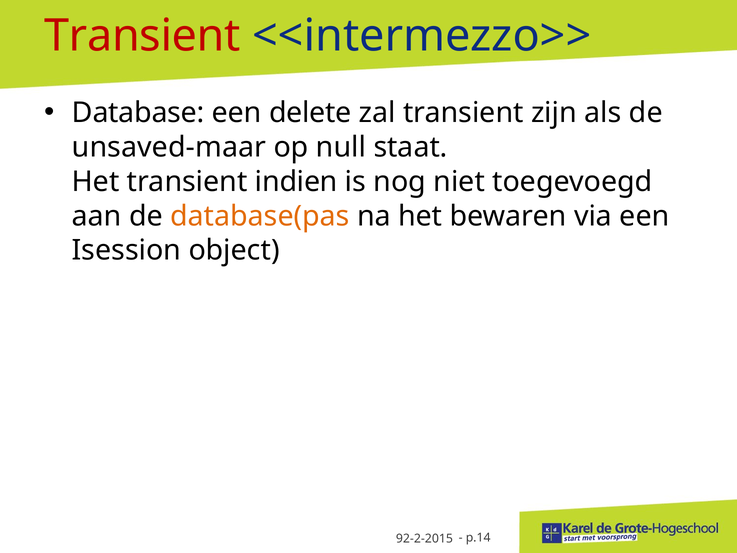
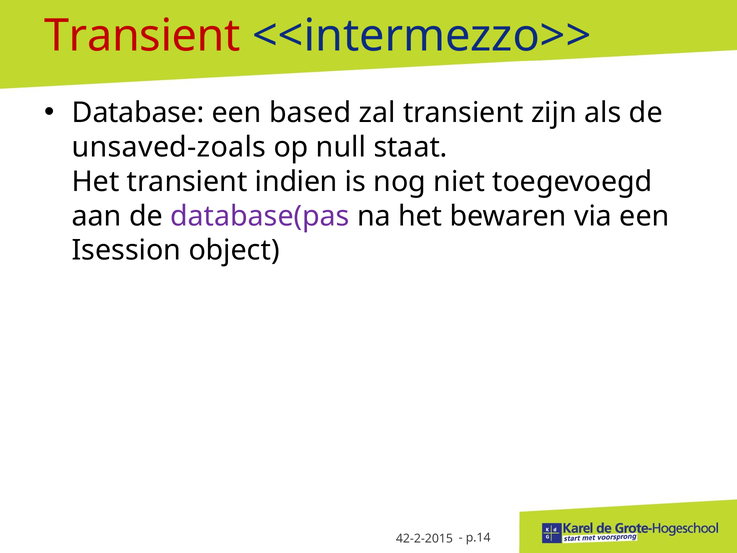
delete: delete -> based
unsaved-maar: unsaved-maar -> unsaved-zoals
database(pas colour: orange -> purple
92-2-2015: 92-2-2015 -> 42-2-2015
